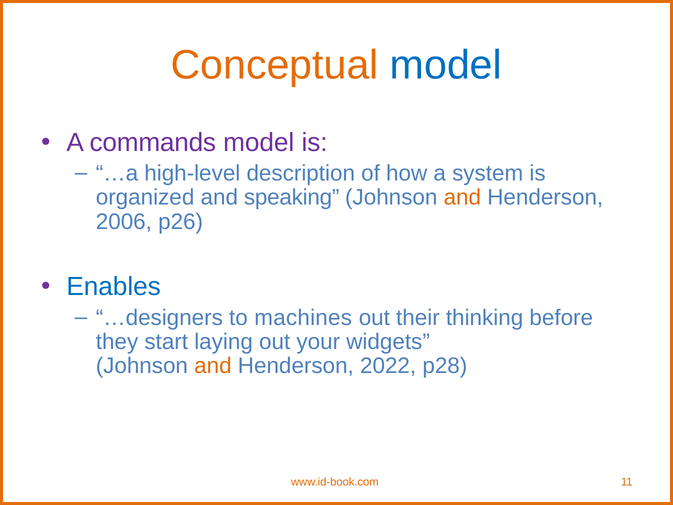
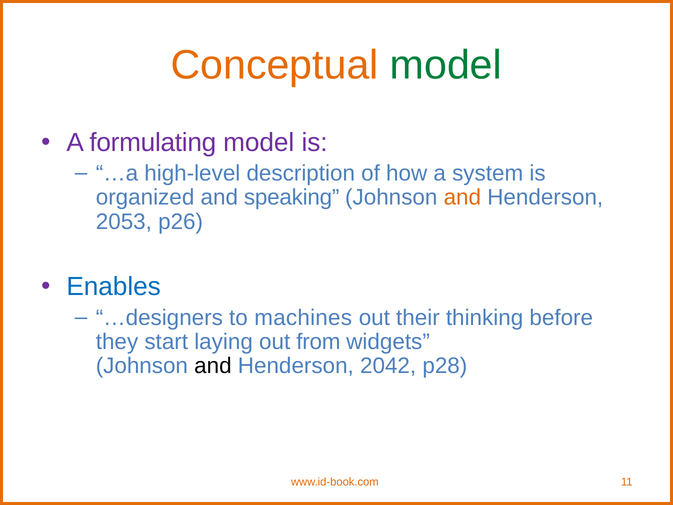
model at (446, 65) colour: blue -> green
commands: commands -> formulating
2006: 2006 -> 2053
your: your -> from
and at (213, 366) colour: orange -> black
2022: 2022 -> 2042
